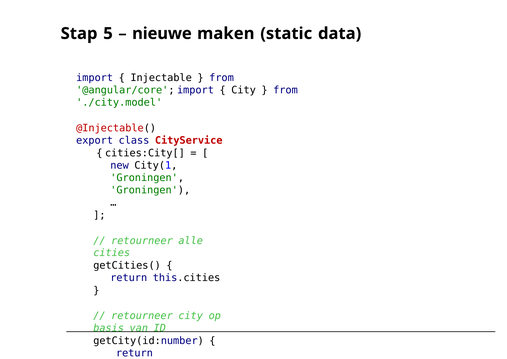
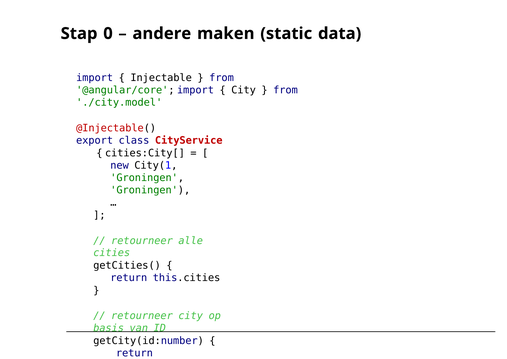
5: 5 -> 0
nieuwe: nieuwe -> andere
